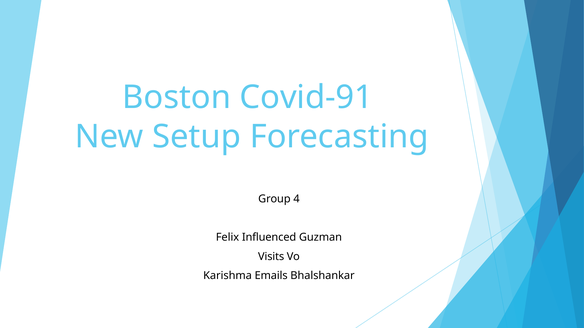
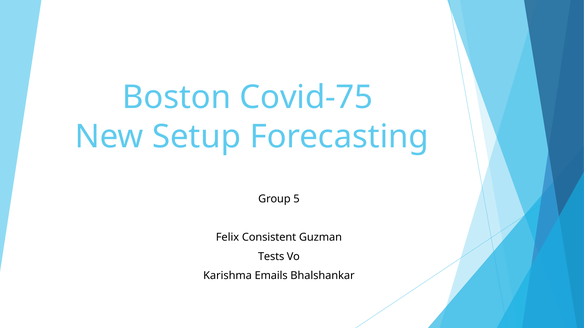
Covid-91: Covid-91 -> Covid-75
4: 4 -> 5
Influenced: Influenced -> Consistent
Visits: Visits -> Tests
